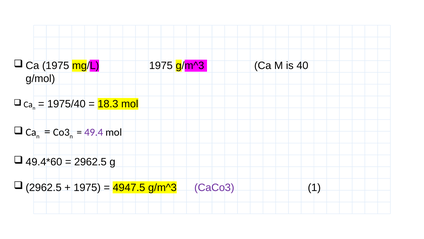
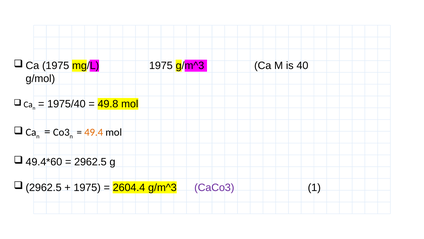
18.3: 18.3 -> 49.8
49.4 colour: purple -> orange
4947.5: 4947.5 -> 2604.4
